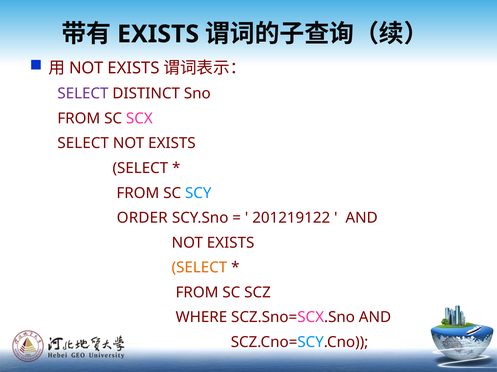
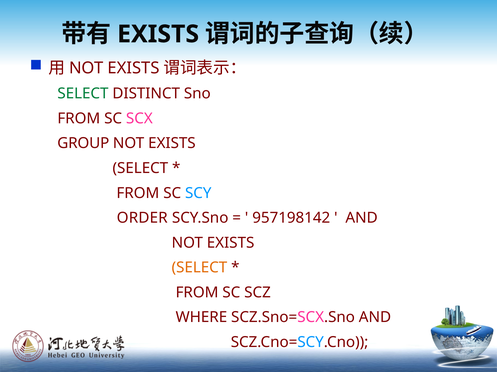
SELECT at (83, 94) colour: purple -> green
SELECT at (83, 144): SELECT -> GROUP
201219122: 201219122 -> 957198142
